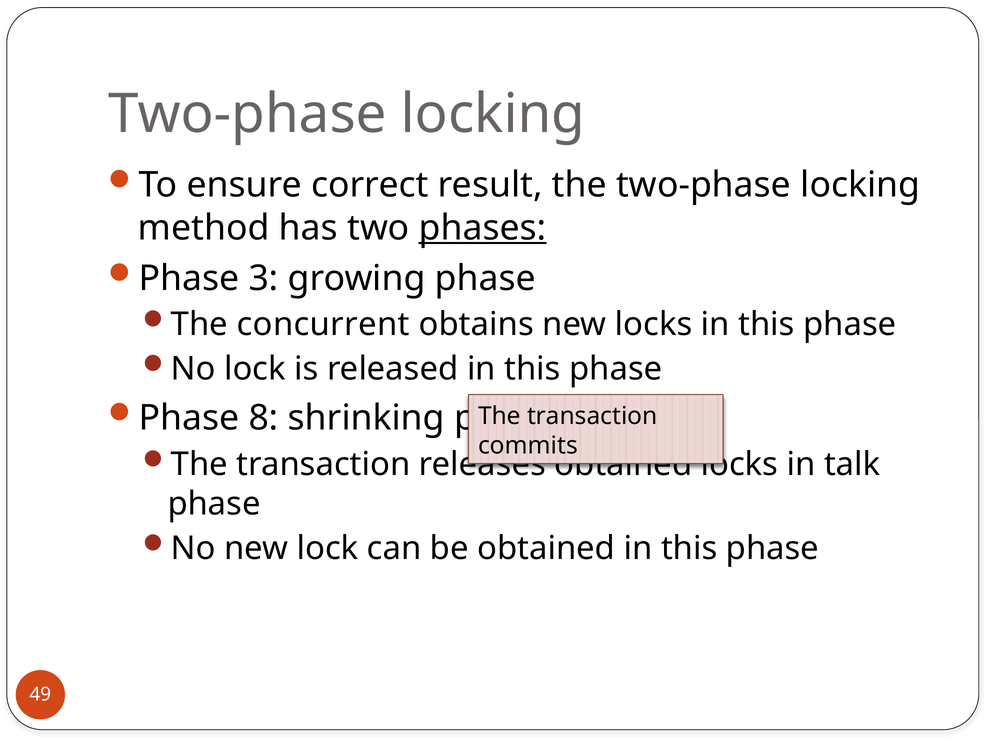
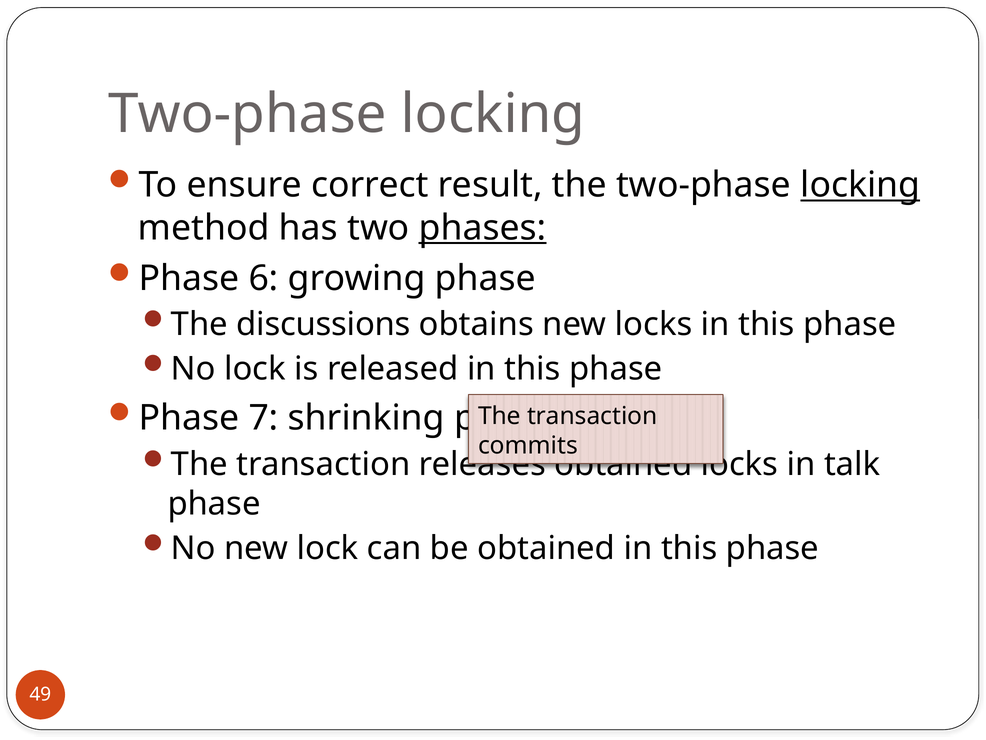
locking at (860, 185) underline: none -> present
3: 3 -> 6
concurrent: concurrent -> discussions
8: 8 -> 7
